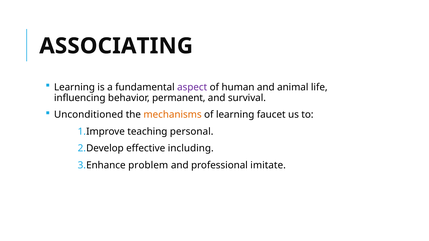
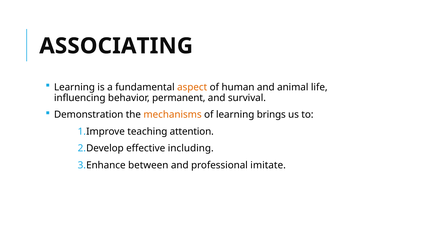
aspect colour: purple -> orange
Unconditioned: Unconditioned -> Demonstration
faucet: faucet -> brings
personal: personal -> attention
problem: problem -> between
